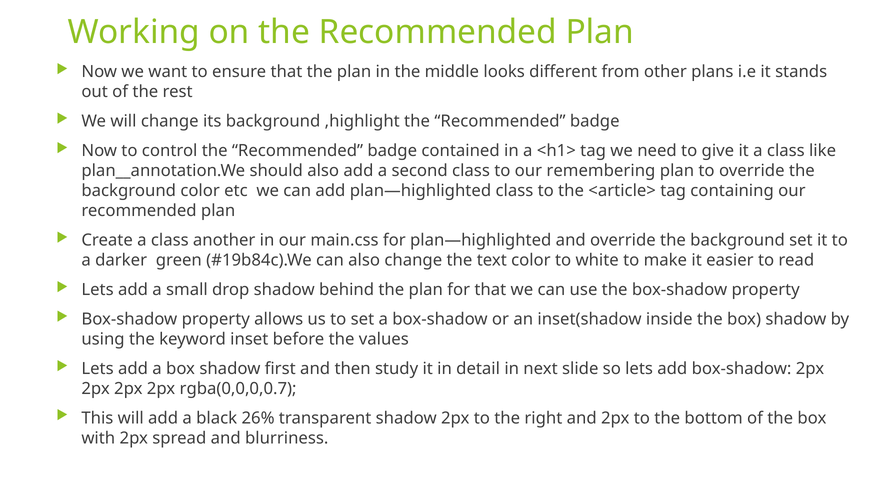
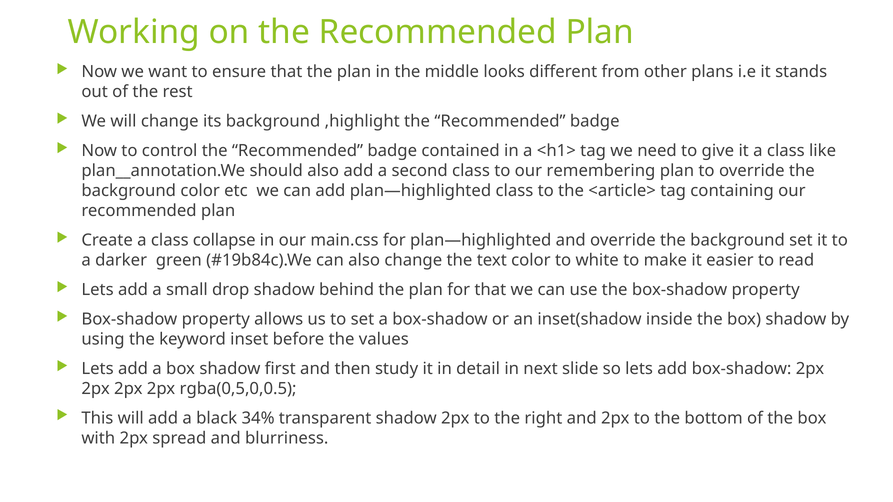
another: another -> collapse
rgba(0,0,0,0.7: rgba(0,0,0,0.7 -> rgba(0,5,0,0.5
26%: 26% -> 34%
